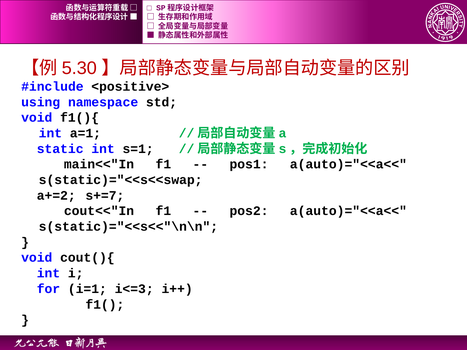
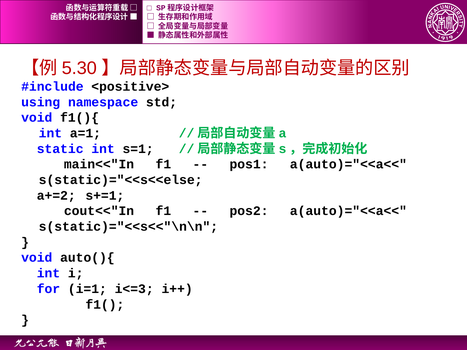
s(static)="<<s<<swap: s(static)="<<s<<swap -> s(static)="<<s<<else
s+=7: s+=7 -> s+=1
cout(){: cout(){ -> auto(){
